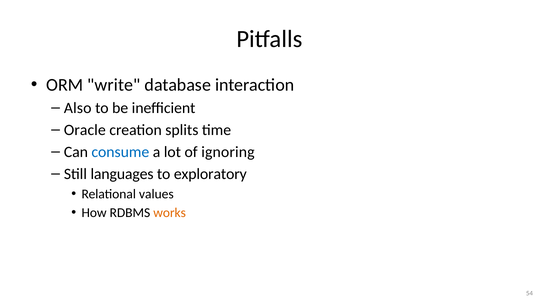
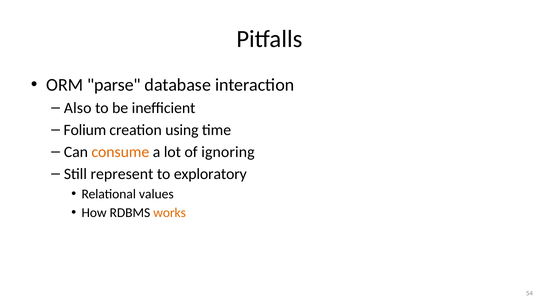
write: write -> parse
Oracle: Oracle -> Folium
splits: splits -> using
consume colour: blue -> orange
languages: languages -> represent
